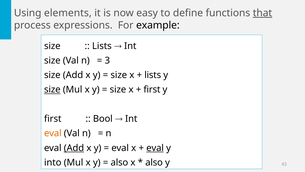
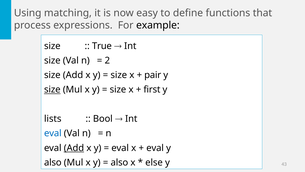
elements: elements -> matching
that underline: present -> none
Lists at (102, 46): Lists -> True
3: 3 -> 2
lists at (153, 75): lists -> pair
first at (53, 118): first -> lists
eval at (53, 133) colour: orange -> blue
eval at (155, 148) underline: present -> none
into at (53, 162): into -> also
also at (154, 162): also -> else
